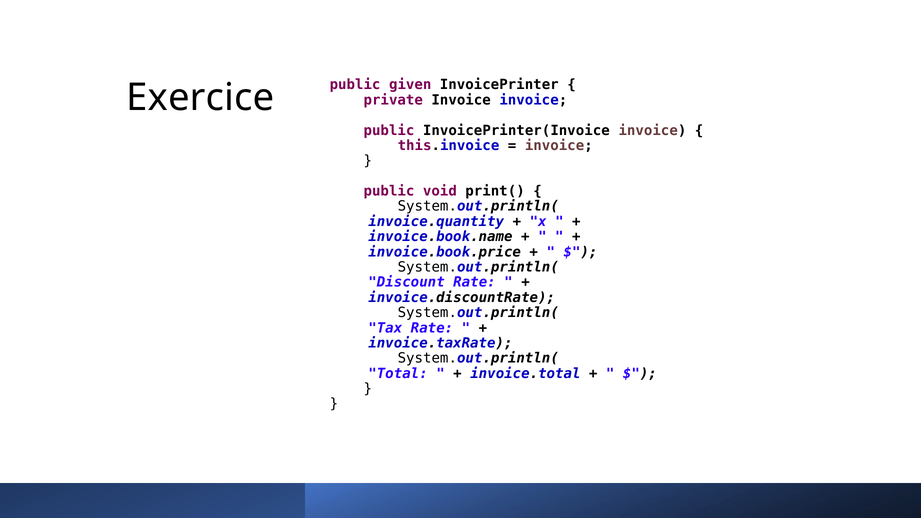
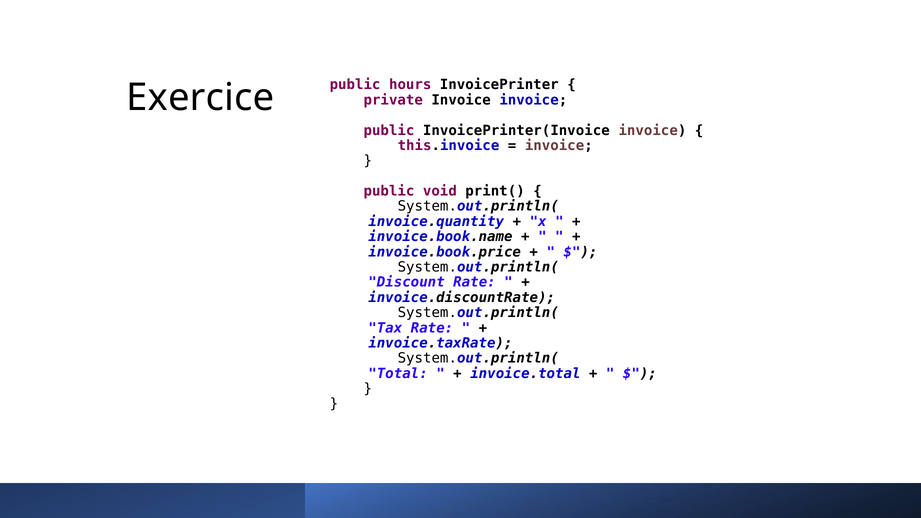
given: given -> hours
